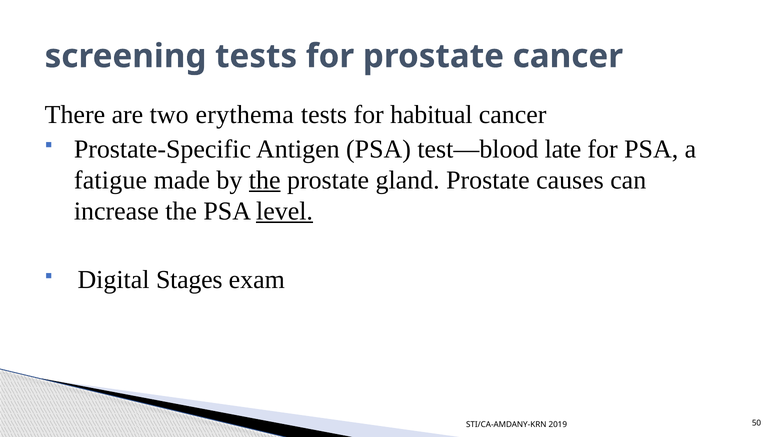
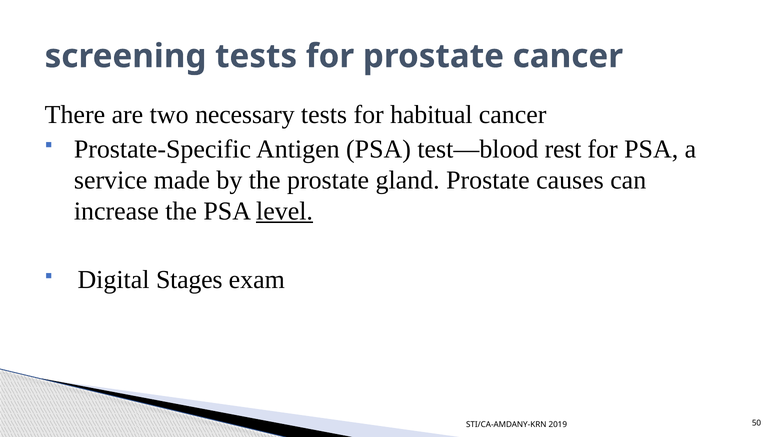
erythema: erythema -> necessary
late: late -> rest
fatigue: fatigue -> service
the at (265, 180) underline: present -> none
